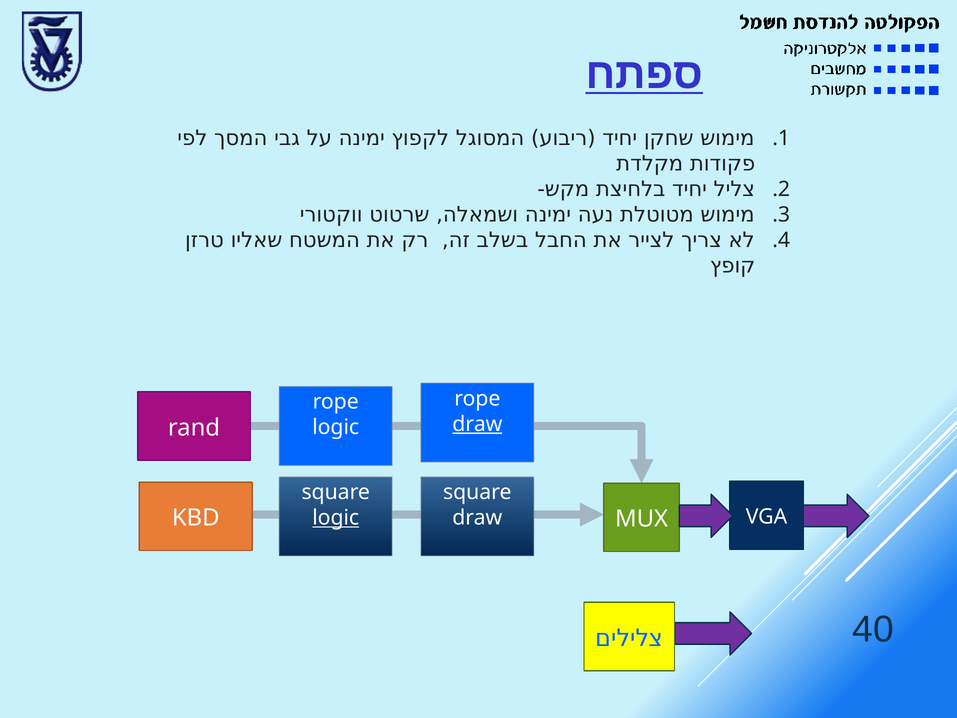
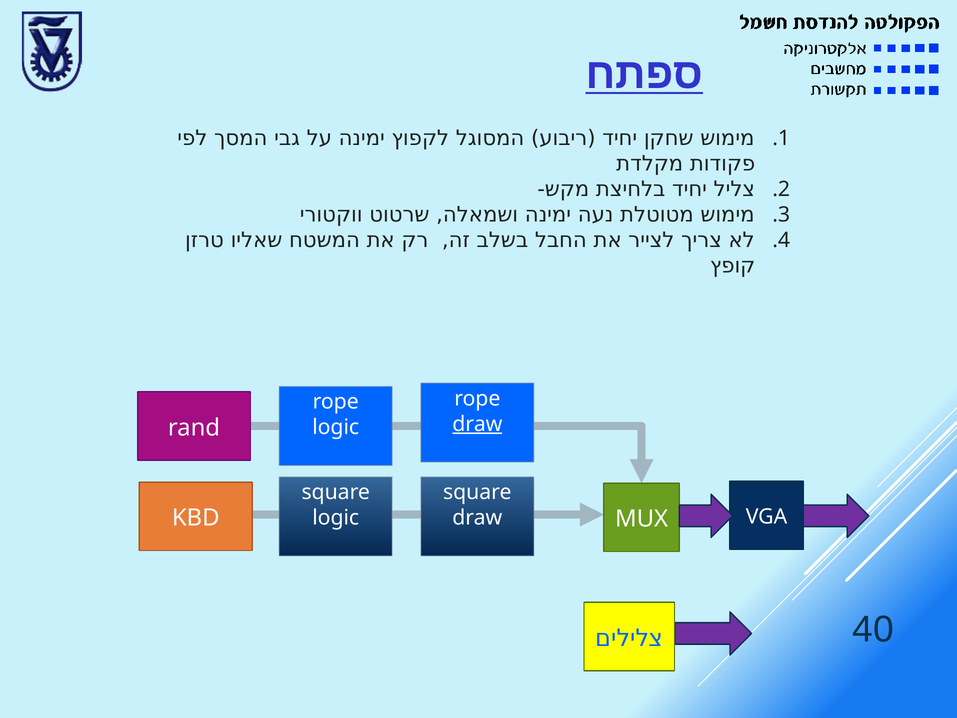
logic at (336, 518) underline: present -> none
